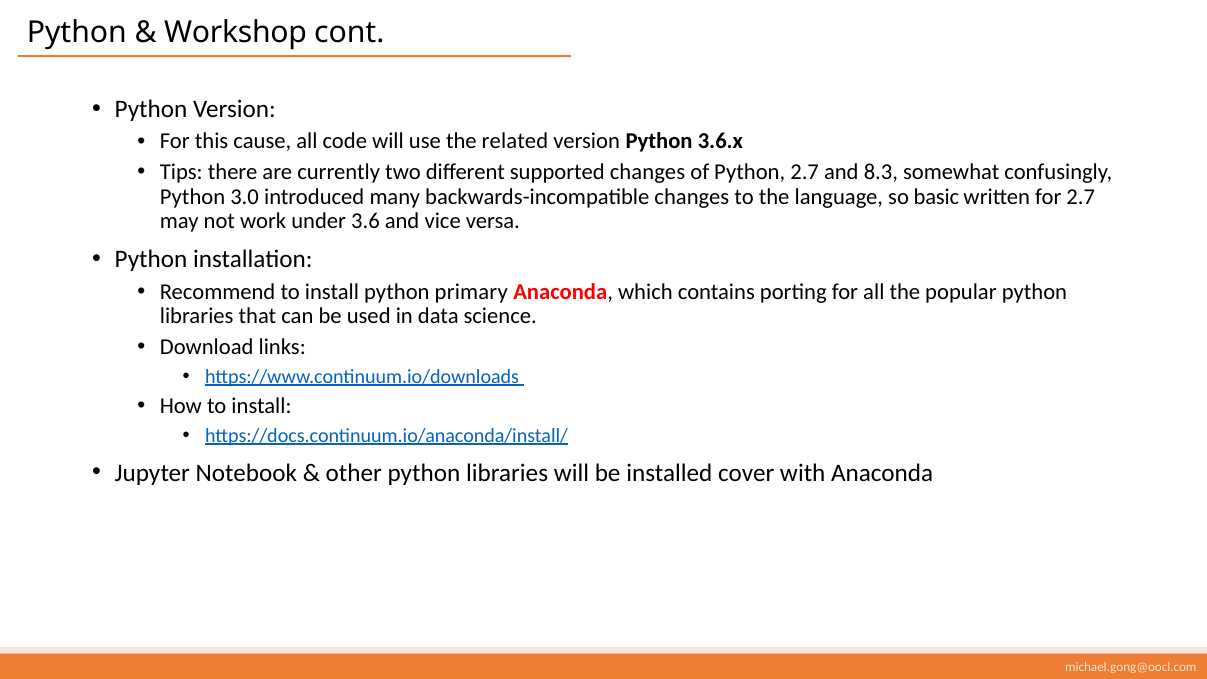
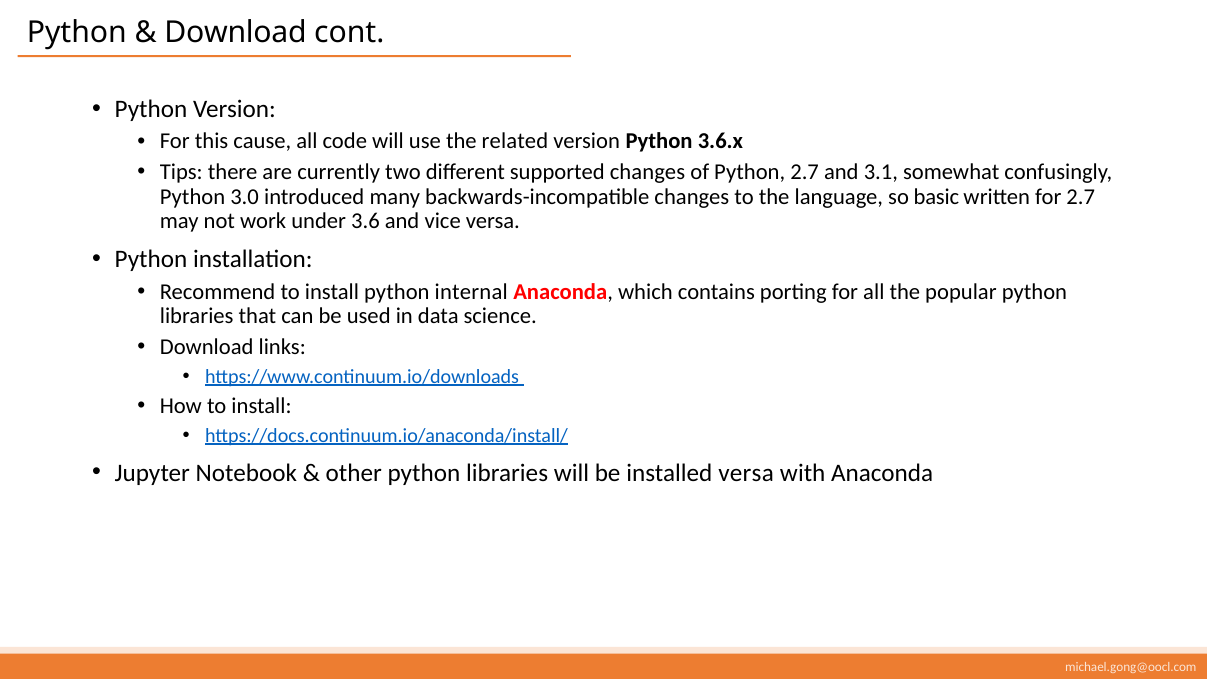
Workshop at (236, 32): Workshop -> Download
8.3: 8.3 -> 3.1
primary: primary -> internal
installed cover: cover -> versa
